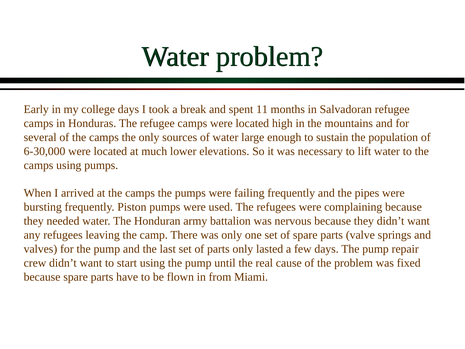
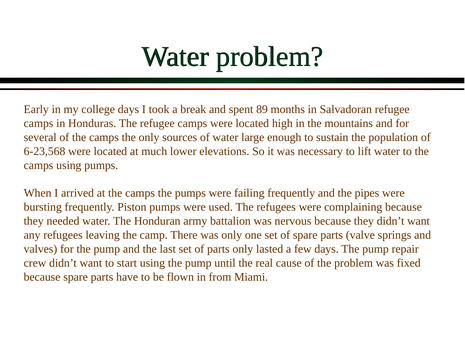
11: 11 -> 89
6-30,000: 6-30,000 -> 6-23,568
